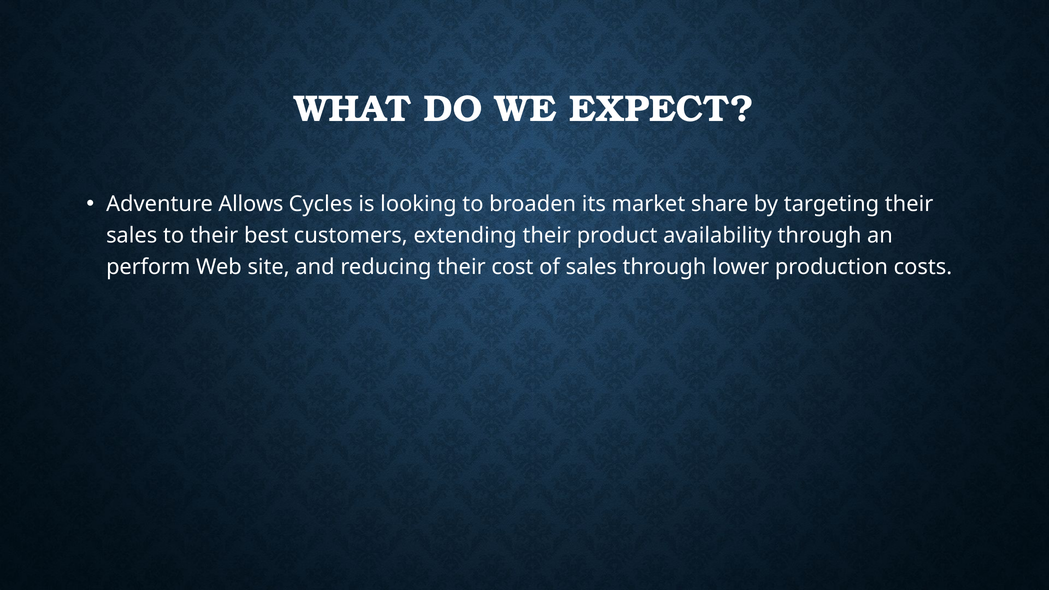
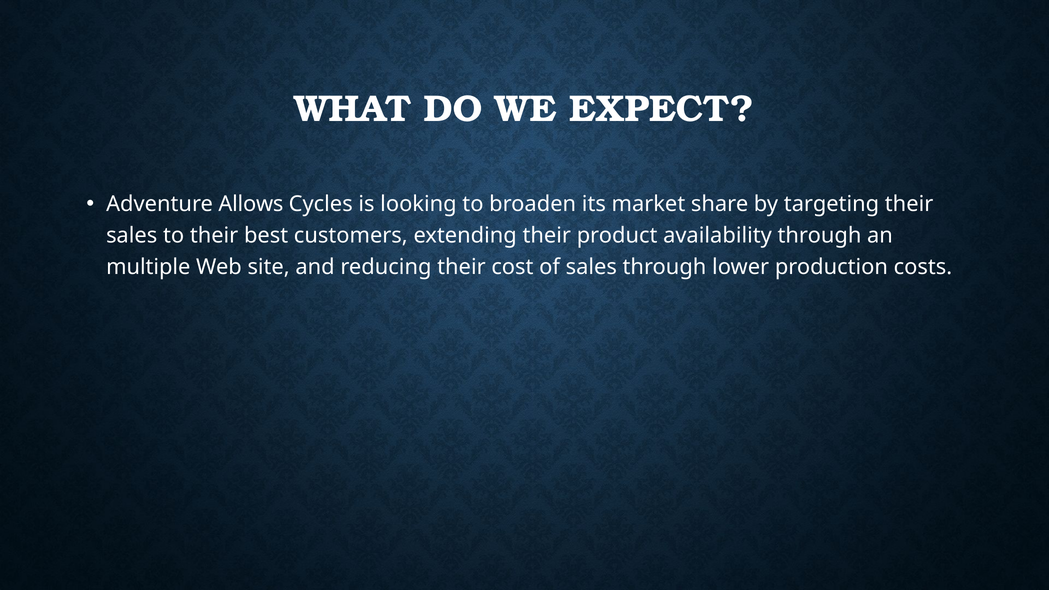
perform: perform -> multiple
